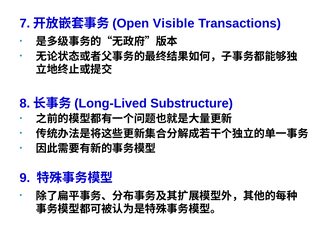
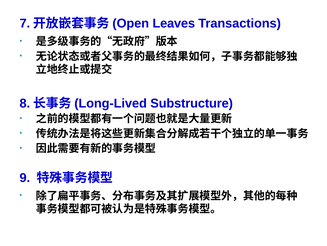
Visible: Visible -> Leaves
